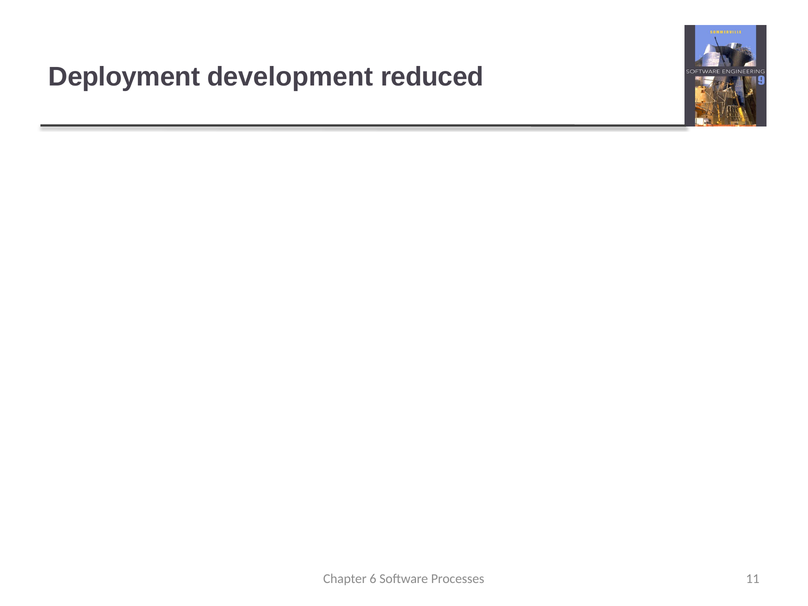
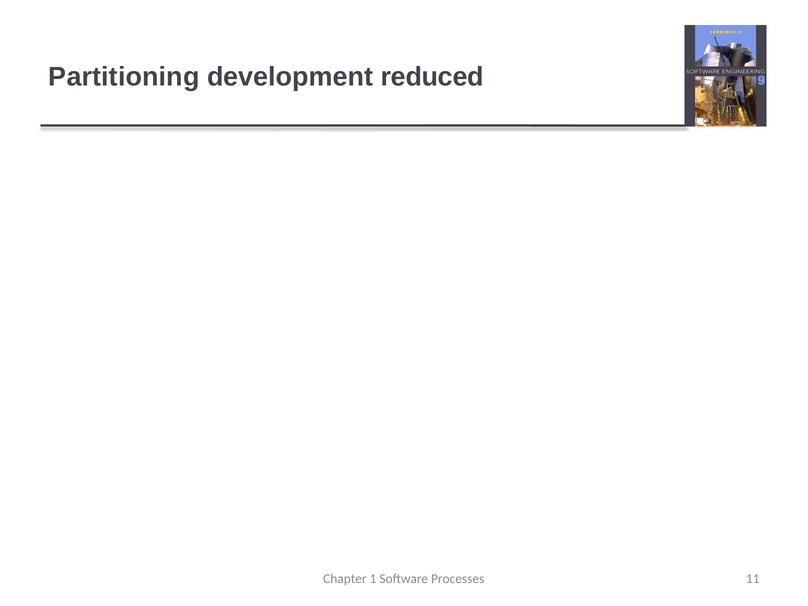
Deployment at (124, 77): Deployment -> Partitioning
6: 6 -> 1
